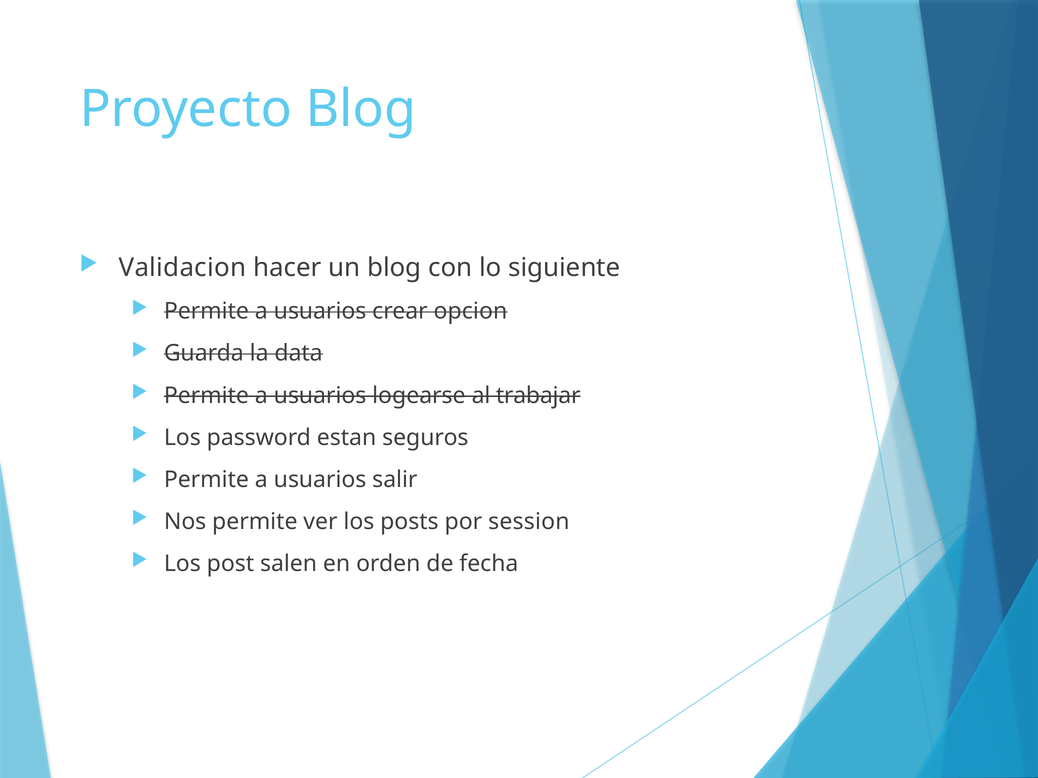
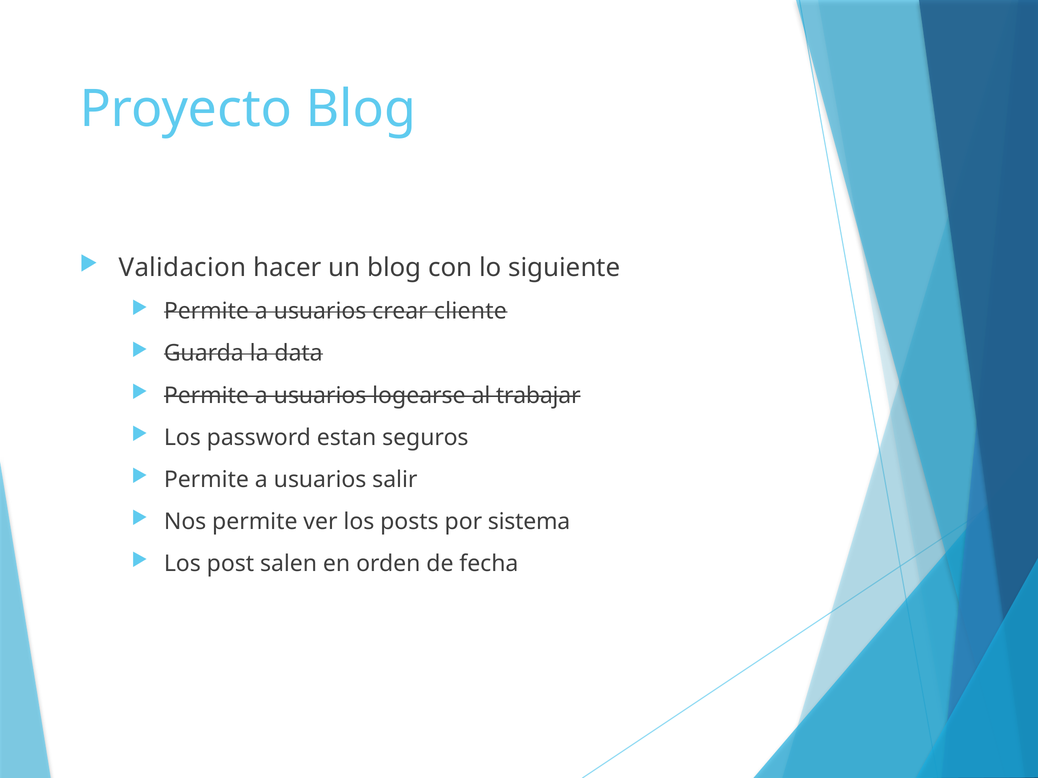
opcion: opcion -> cliente
session: session -> sistema
